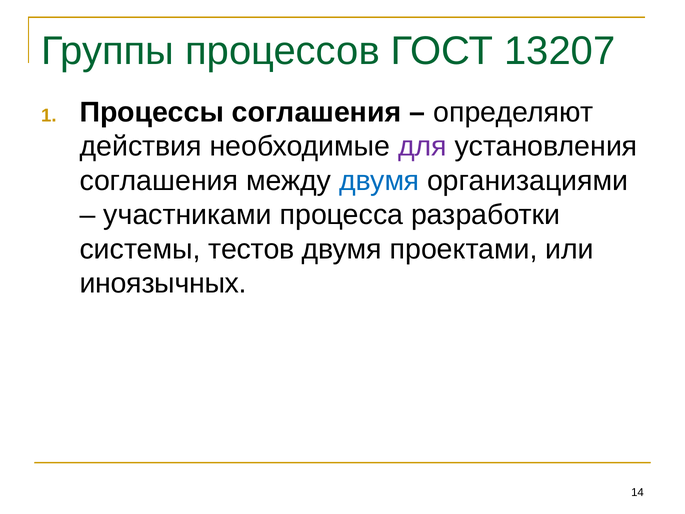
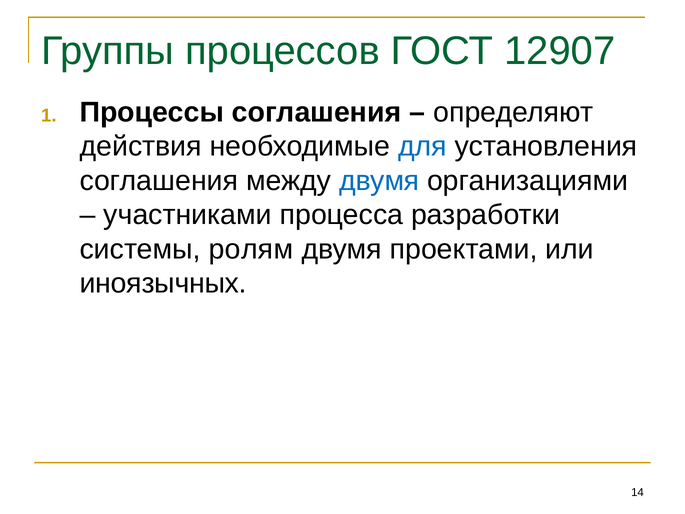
13207: 13207 -> 12907
для colour: purple -> blue
тестов: тестов -> ролям
